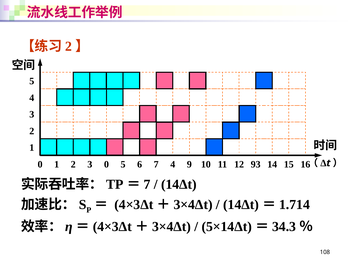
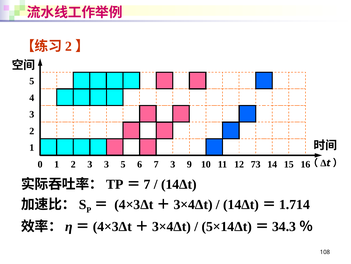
3 0: 0 -> 3
7 4: 4 -> 3
93: 93 -> 73
